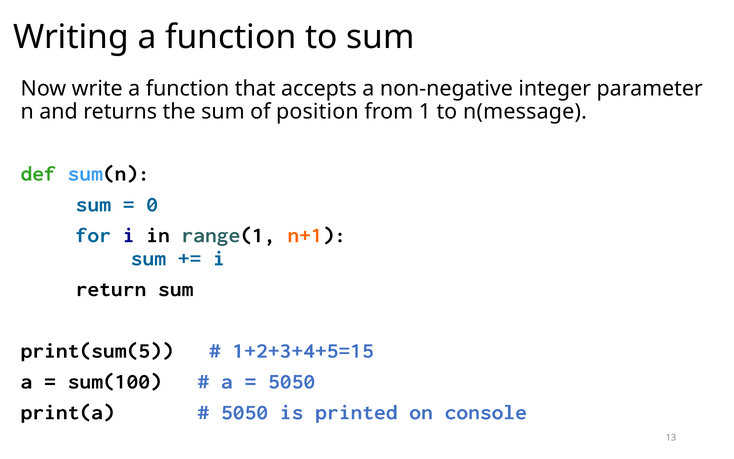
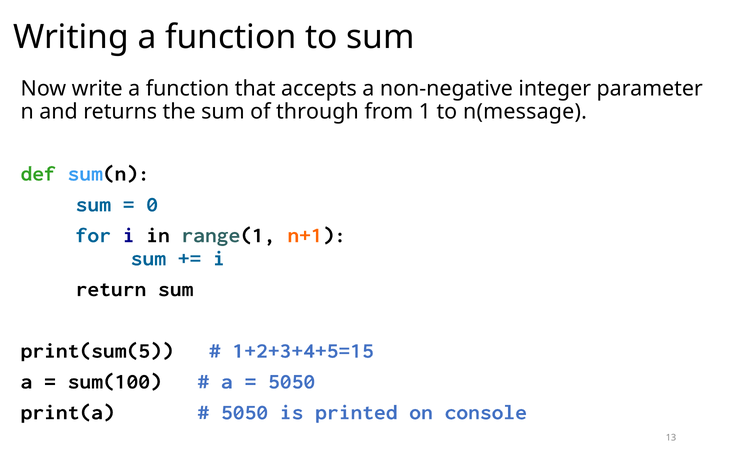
position: position -> through
